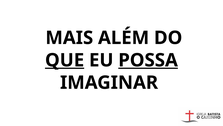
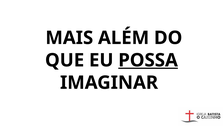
QUE underline: present -> none
